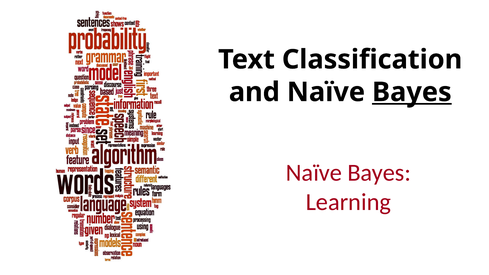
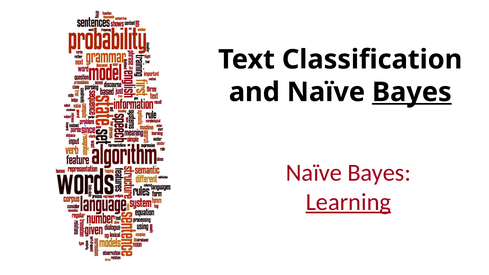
Learning underline: none -> present
